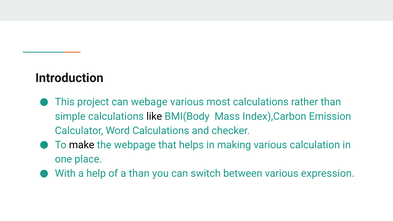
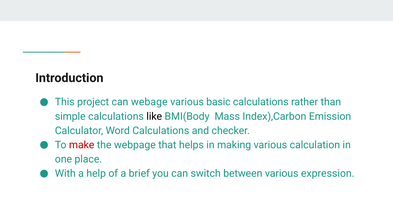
most: most -> basic
make colour: black -> red
a than: than -> brief
